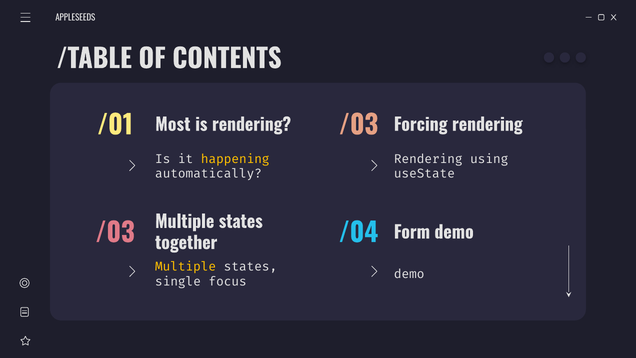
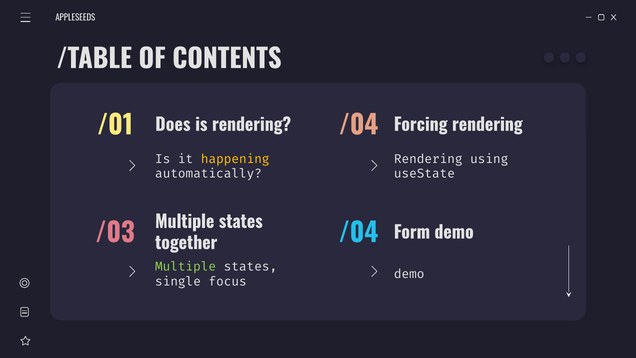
/03 at (358, 126): /03 -> /04
Most: Most -> Does
Multiple at (186, 266) colour: yellow -> light green
